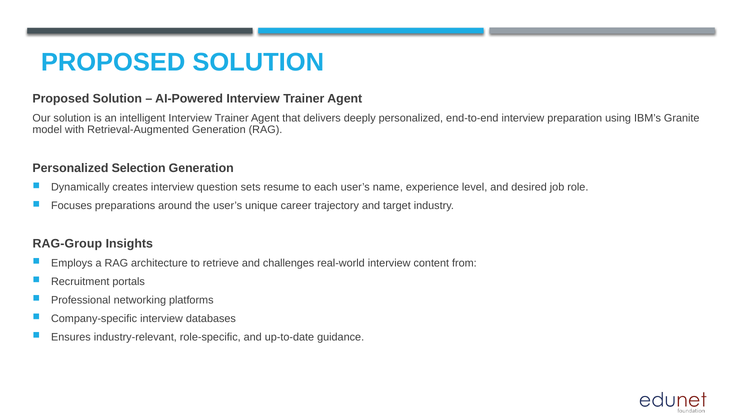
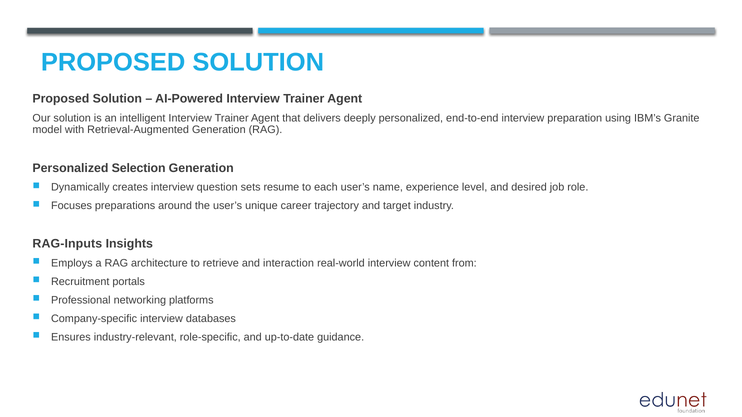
RAG-Group: RAG-Group -> RAG-Inputs
challenges: challenges -> interaction
